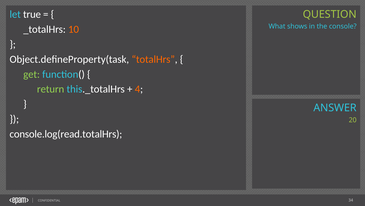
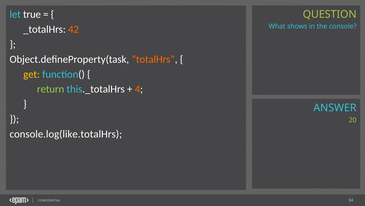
10: 10 -> 42
get colour: light green -> yellow
console.log(read.totalHrs: console.log(read.totalHrs -> console.log(like.totalHrs
